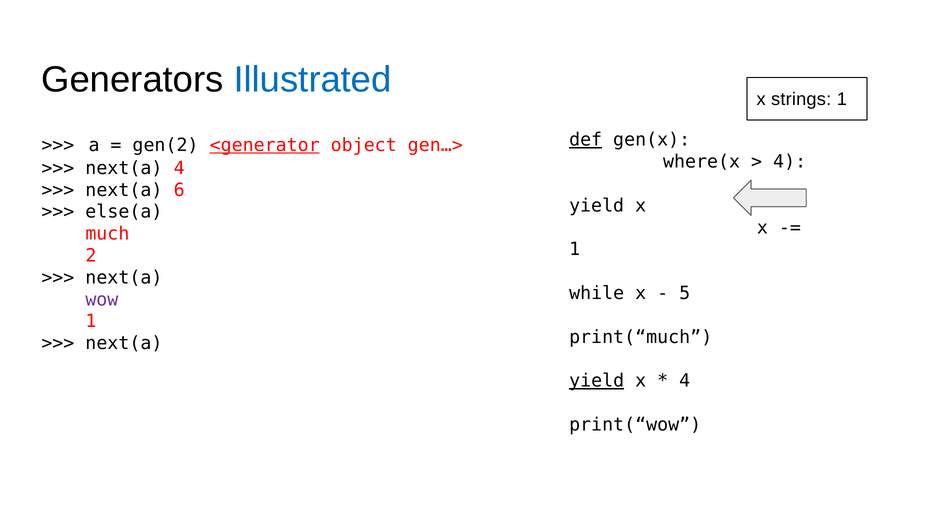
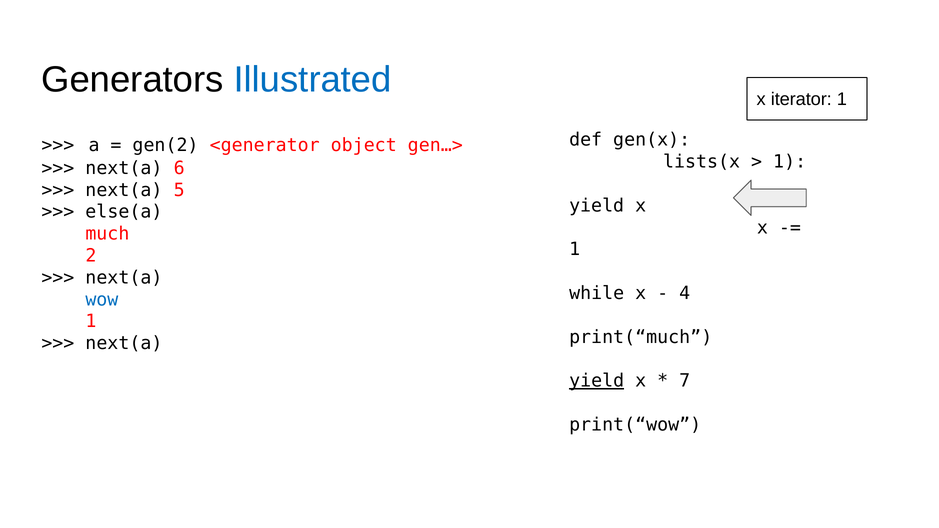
strings: strings -> iterator
def underline: present -> none
<generator underline: present -> none
where(x: where(x -> lists(x
4 at (790, 162): 4 -> 1
next(a 4: 4 -> 6
6: 6 -> 5
5: 5 -> 4
wow colour: purple -> blue
4 at (685, 381): 4 -> 7
